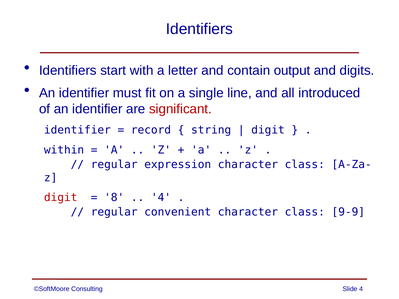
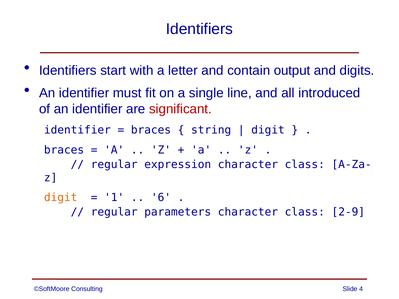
record at (151, 130): record -> braces
within at (64, 150): within -> braces
digit at (61, 198) colour: red -> orange
8: 8 -> 1
4 at (161, 198): 4 -> 6
convenient: convenient -> parameters
9-9: 9-9 -> 2-9
